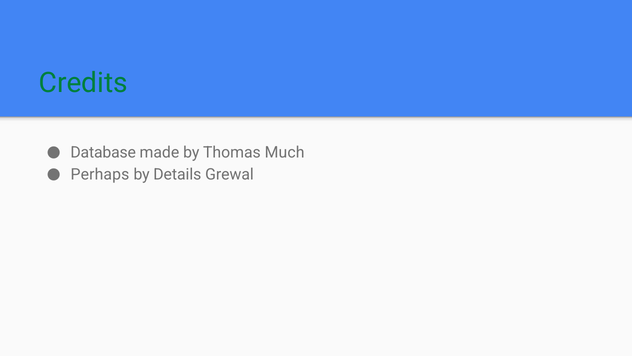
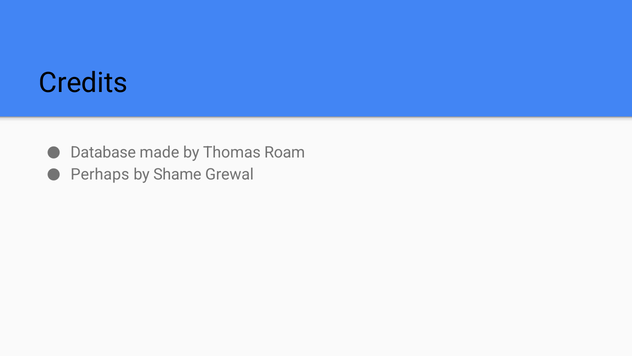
Credits colour: green -> black
Much: Much -> Roam
Details: Details -> Shame
